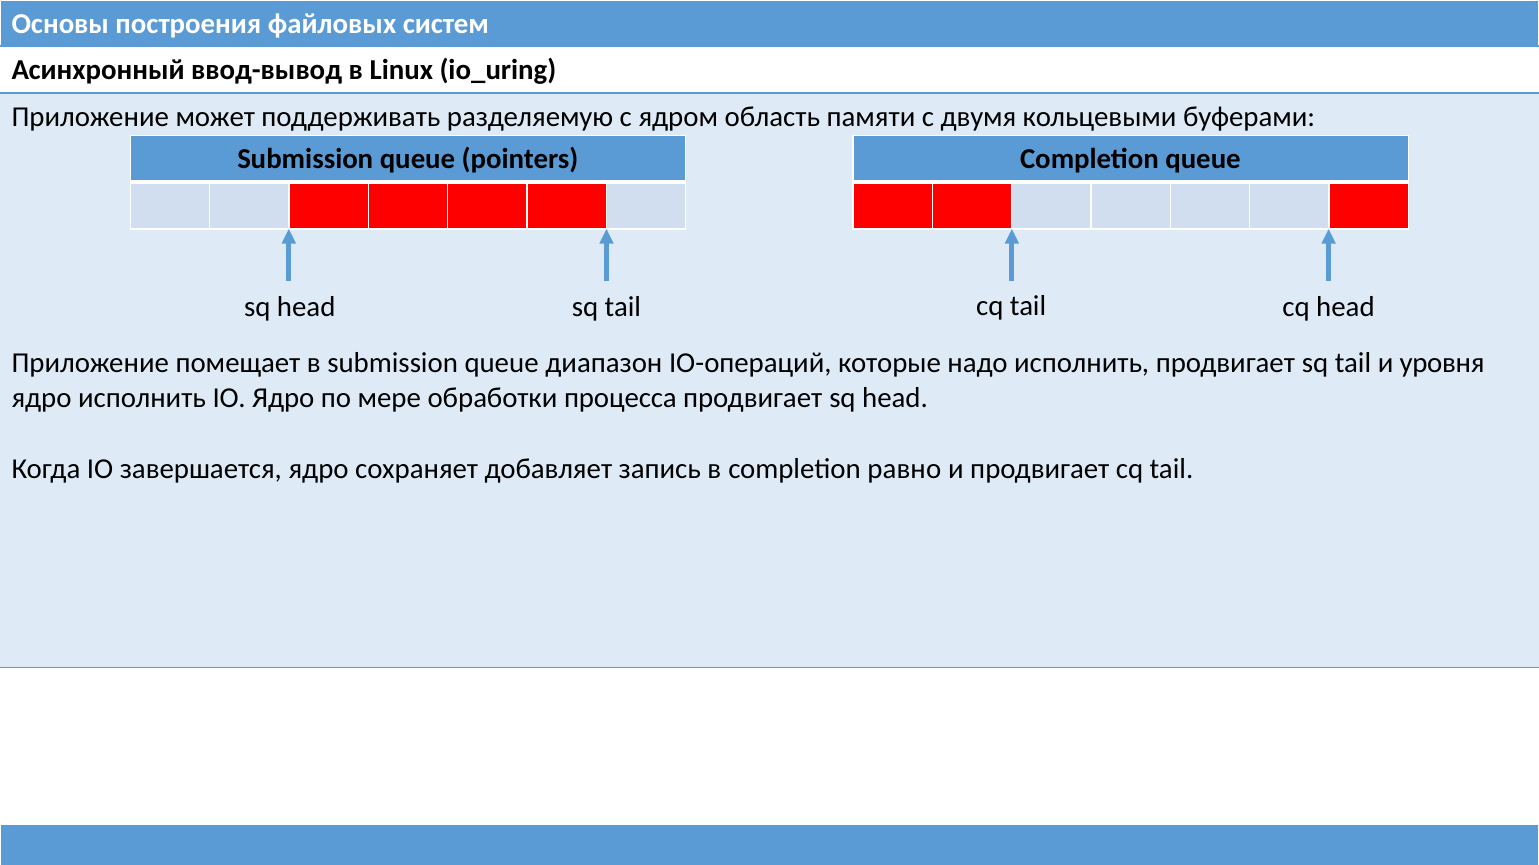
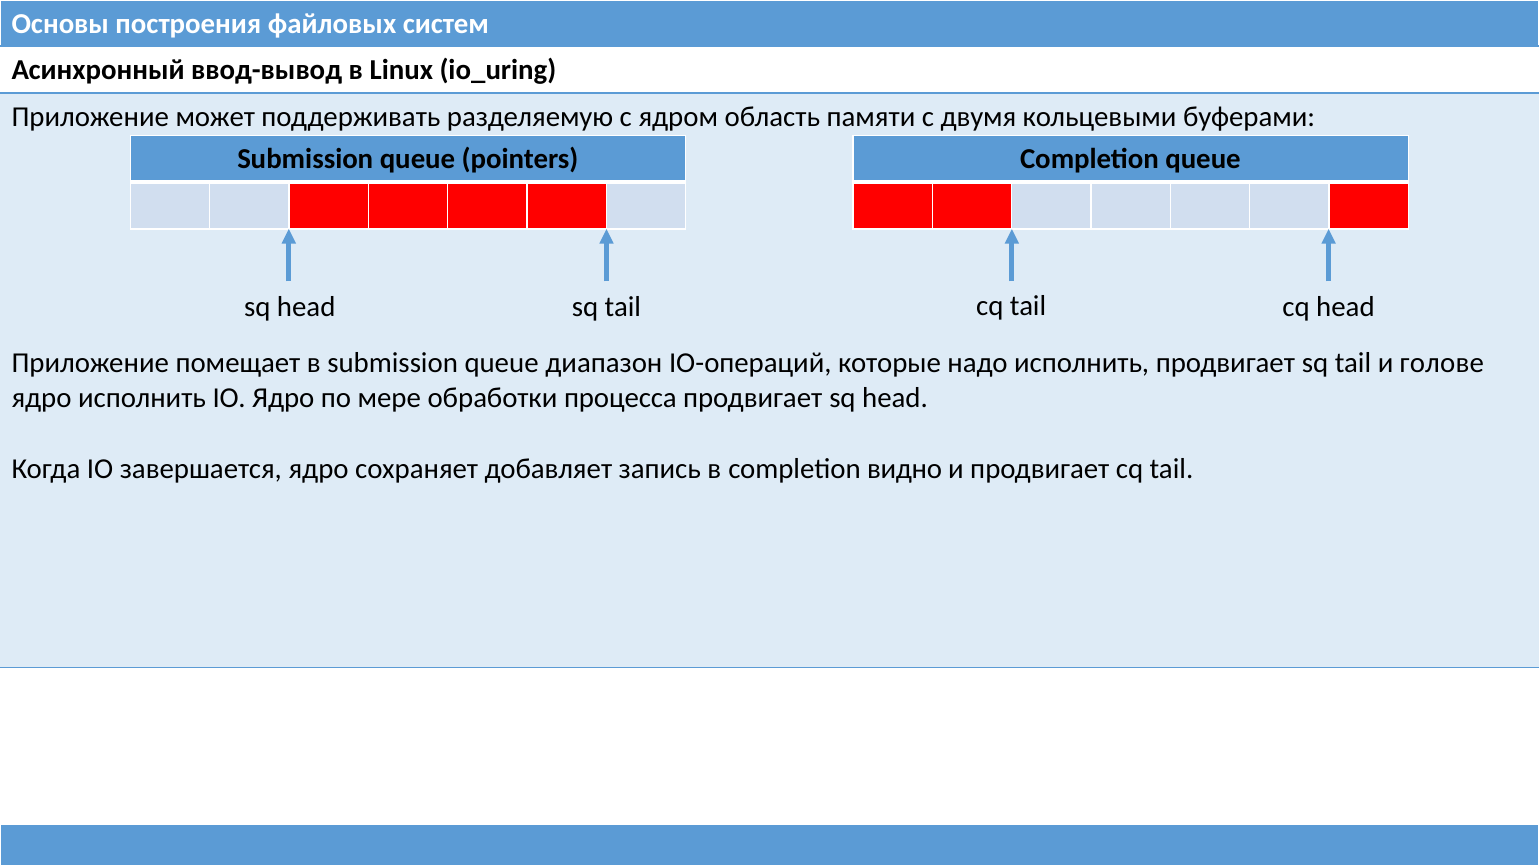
уровня: уровня -> голове
равно: равно -> видно
